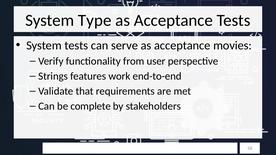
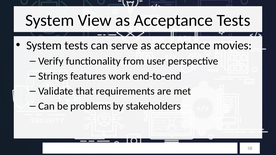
Type: Type -> View
complete: complete -> problems
